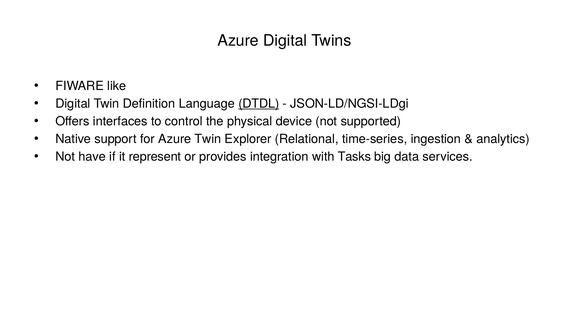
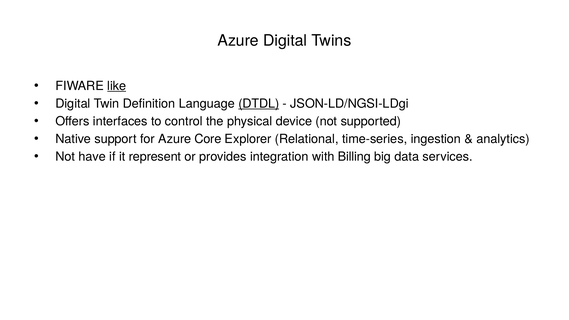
like underline: none -> present
Azure Twin: Twin -> Core
Tasks: Tasks -> Billing
